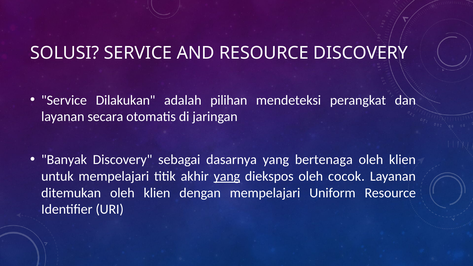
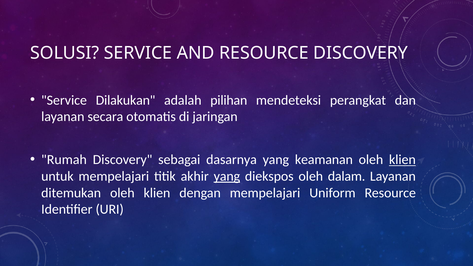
Banyak: Banyak -> Rumah
bertenaga: bertenaga -> keamanan
klien at (402, 160) underline: none -> present
cocok: cocok -> dalam
